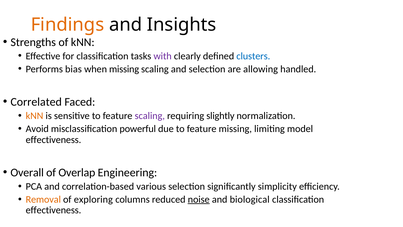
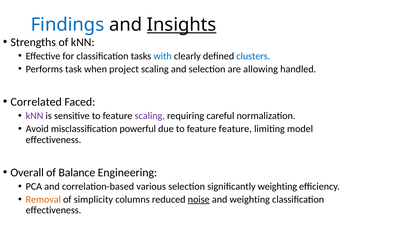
Findings colour: orange -> blue
Insights underline: none -> present
with colour: purple -> blue
bias: bias -> task
when missing: missing -> project
kNN at (34, 116) colour: orange -> purple
slightly: slightly -> careful
feature missing: missing -> feature
Overlap: Overlap -> Balance
significantly simplicity: simplicity -> weighting
exploring: exploring -> simplicity
and biological: biological -> weighting
